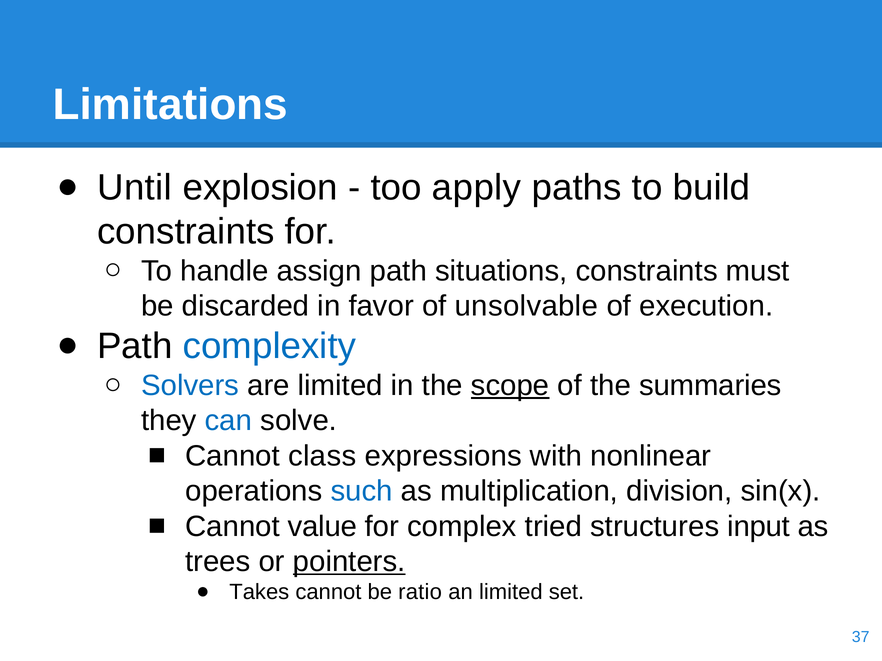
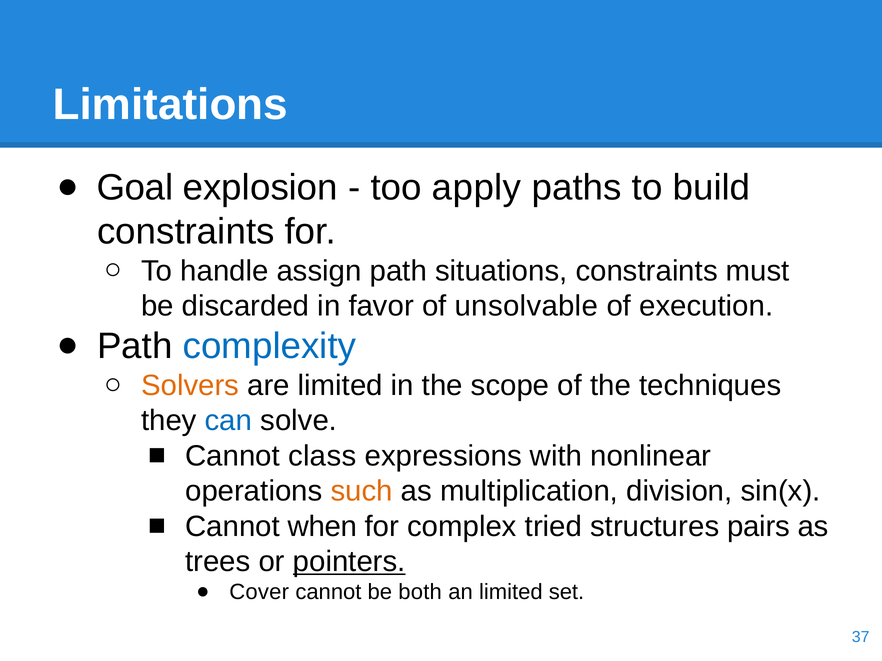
Until: Until -> Goal
Solvers colour: blue -> orange
scope underline: present -> none
summaries: summaries -> techniques
such colour: blue -> orange
value: value -> when
input: input -> pairs
Takes: Takes -> Cover
ratio: ratio -> both
